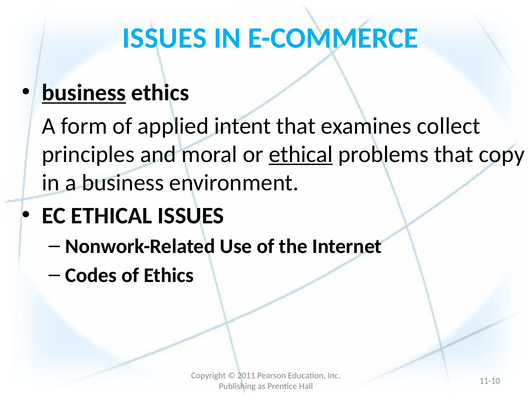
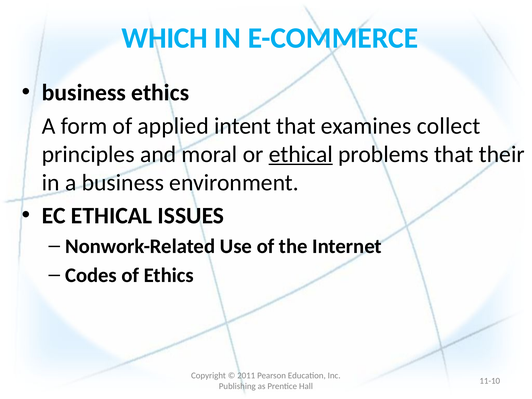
ISSUES at (164, 38): ISSUES -> WHICH
business at (84, 93) underline: present -> none
copy: copy -> their
